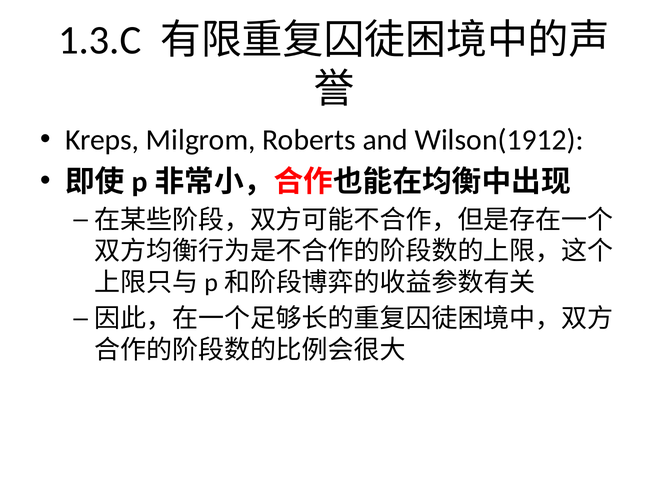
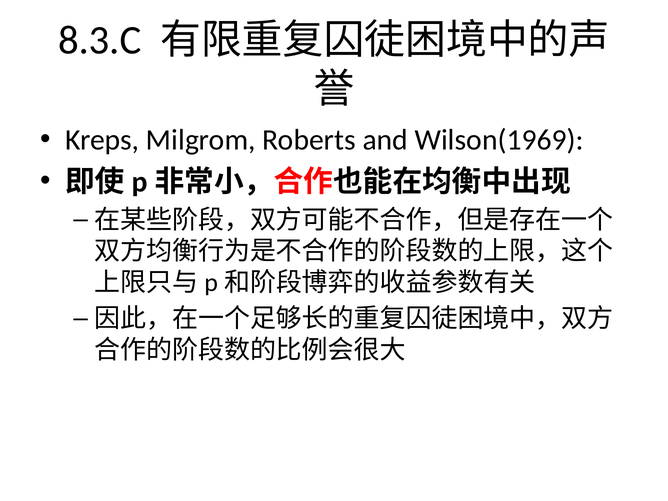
1.3.C: 1.3.C -> 8.3.C
Wilson(1912: Wilson(1912 -> Wilson(1969
